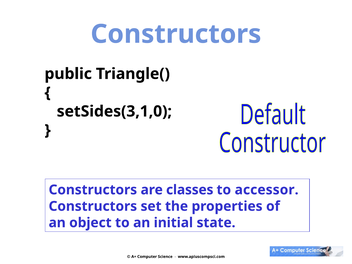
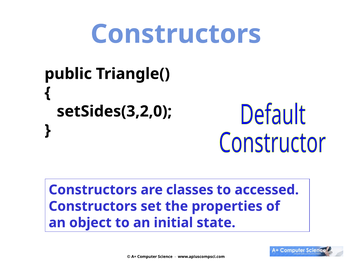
setSides(3,1,0: setSides(3,1,0 -> setSides(3,2,0
accessor: accessor -> accessed
